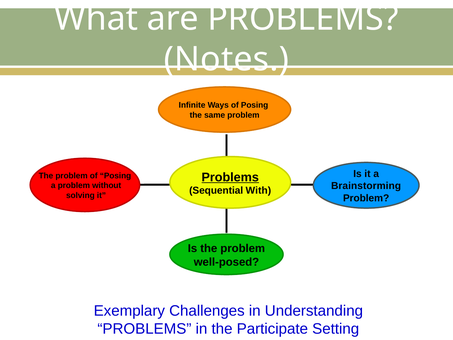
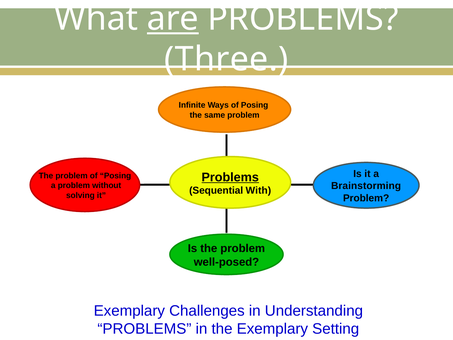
are underline: none -> present
Notes: Notes -> Three
the Participate: Participate -> Exemplary
